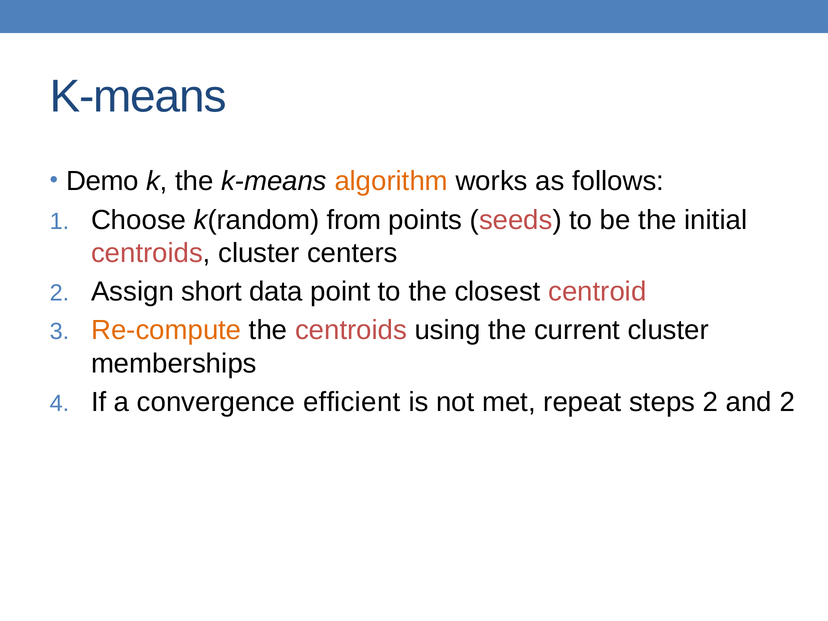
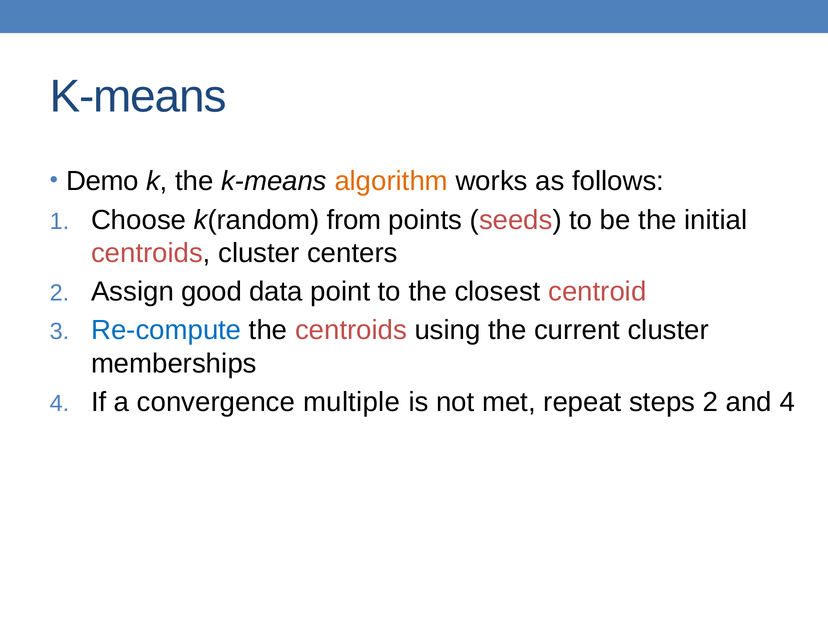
short: short -> good
Re-compute colour: orange -> blue
efficient: efficient -> multiple
and 2: 2 -> 4
